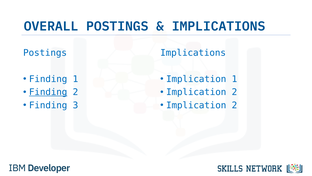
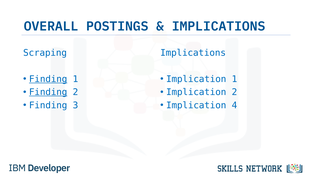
Postings at (45, 53): Postings -> Scraping
Finding at (48, 79) underline: none -> present
2 at (234, 105): 2 -> 4
